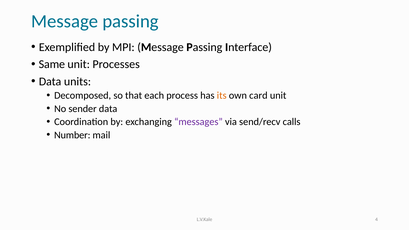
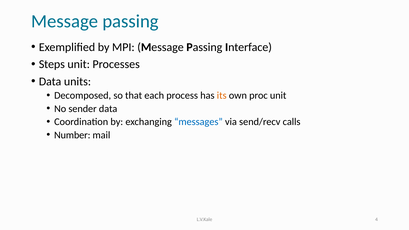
Same: Same -> Steps
card: card -> proc
messages colour: purple -> blue
